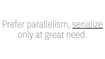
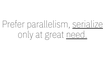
need underline: none -> present
